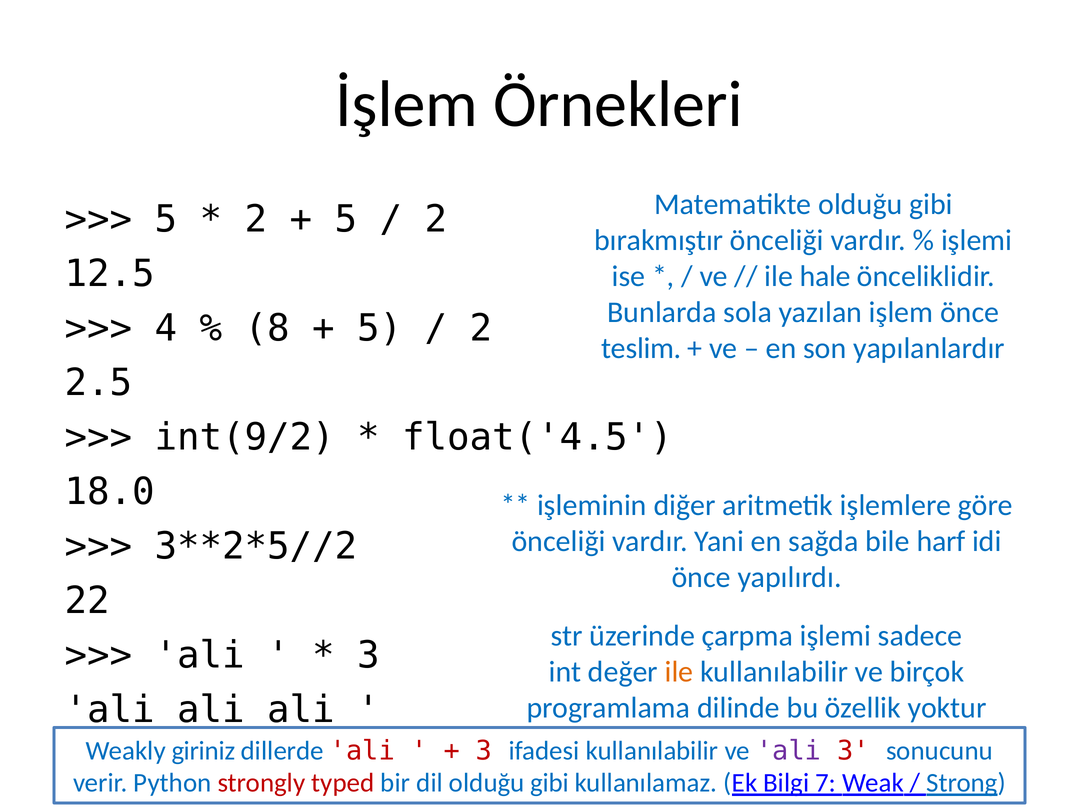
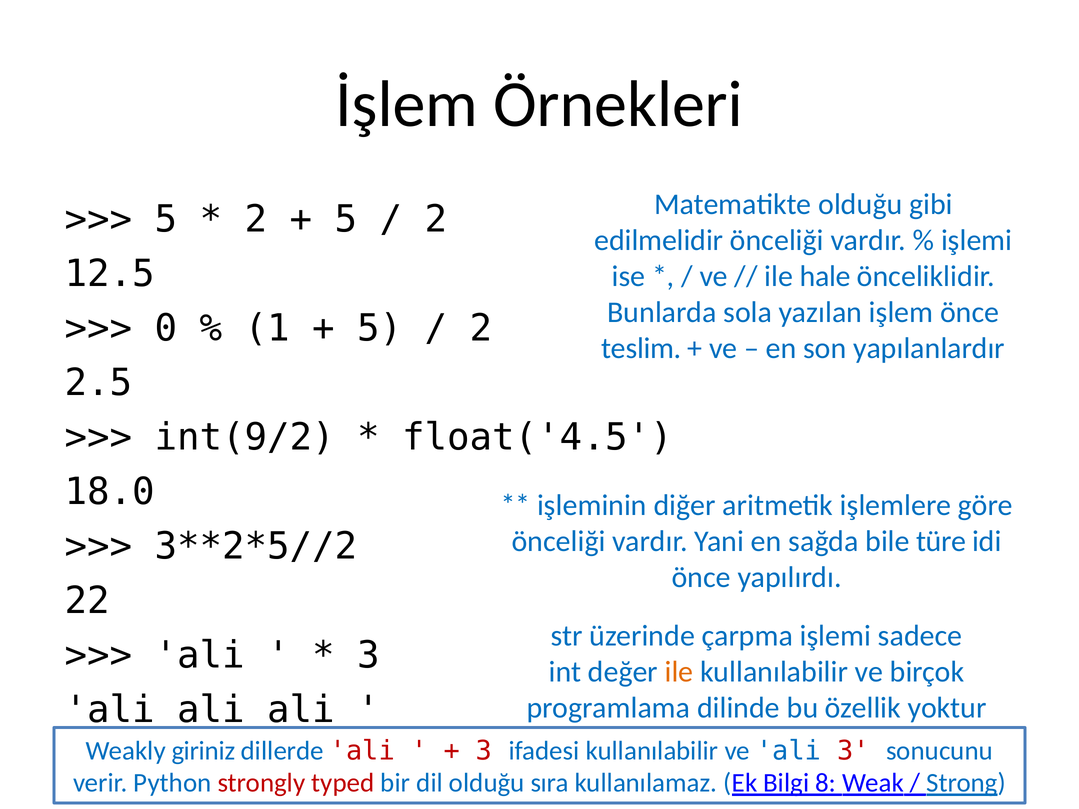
bırakmıştır: bırakmıştır -> edilmelidir
4: 4 -> 0
8: 8 -> 1
harf: harf -> türe
ali at (789, 751) colour: purple -> blue
dil olduğu gibi: gibi -> sıra
7: 7 -> 8
